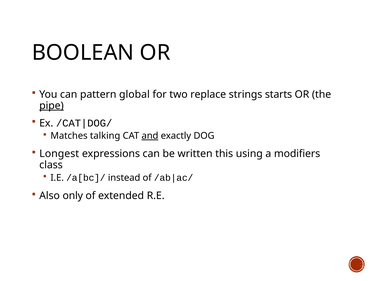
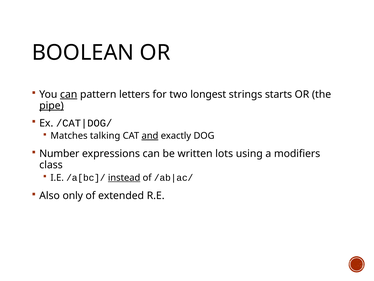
can at (69, 94) underline: none -> present
global: global -> letters
replace: replace -> longest
Longest: Longest -> Number
this: this -> lots
instead underline: none -> present
